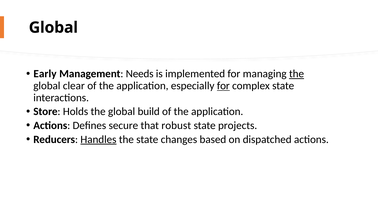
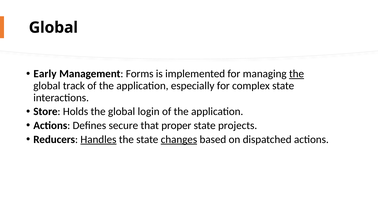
Needs: Needs -> Forms
clear: clear -> track
for at (223, 86) underline: present -> none
build: build -> login
robust: robust -> proper
changes underline: none -> present
